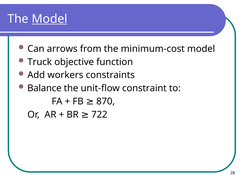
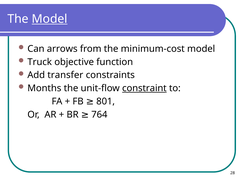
workers: workers -> transfer
Balance: Balance -> Months
constraint underline: none -> present
870: 870 -> 801
722: 722 -> 764
